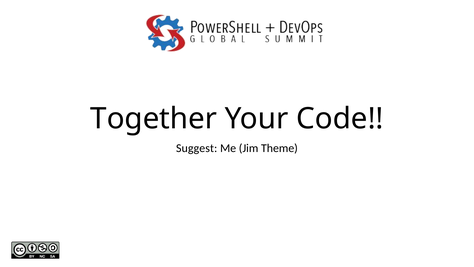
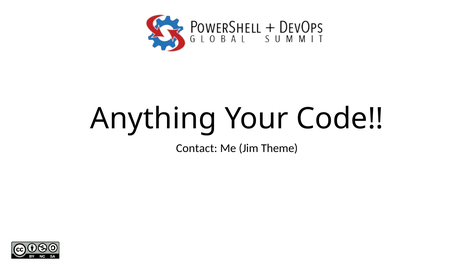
Together: Together -> Anything
Suggest: Suggest -> Contact
